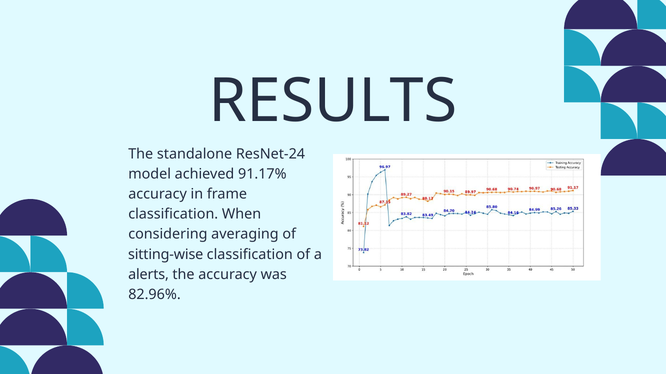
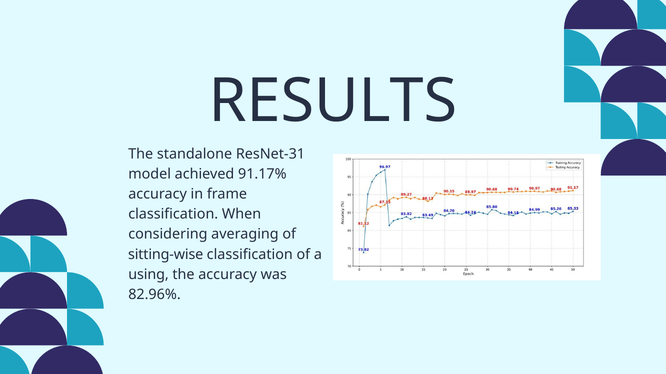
ResNet-24: ResNet-24 -> ResNet-31
alerts: alerts -> using
